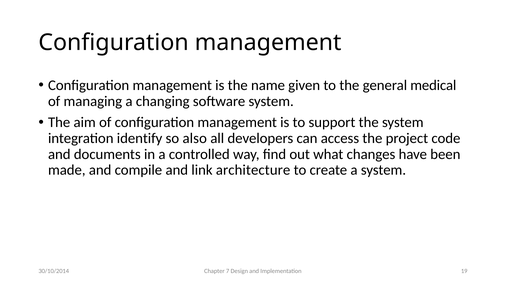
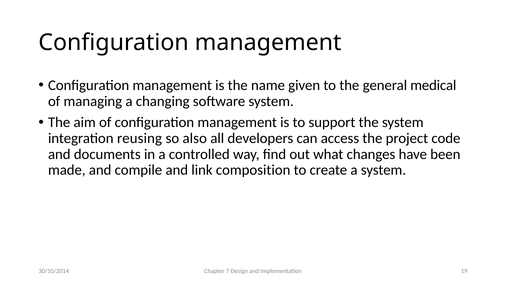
identify: identify -> reusing
architecture: architecture -> composition
